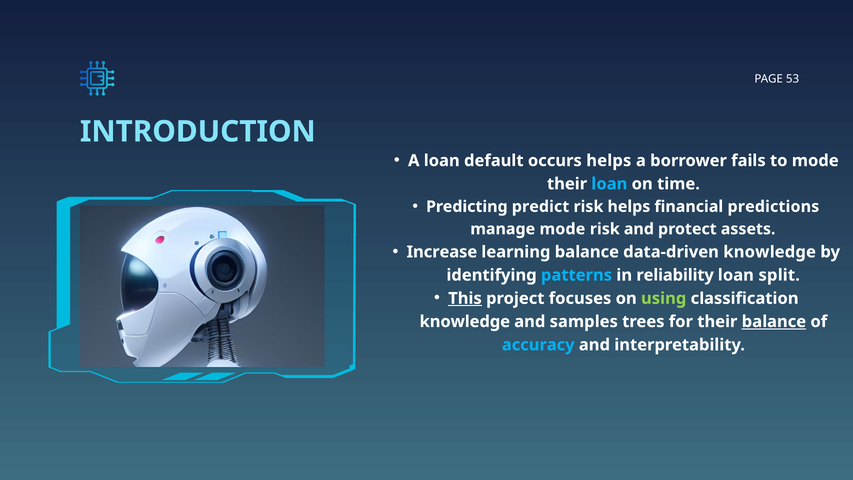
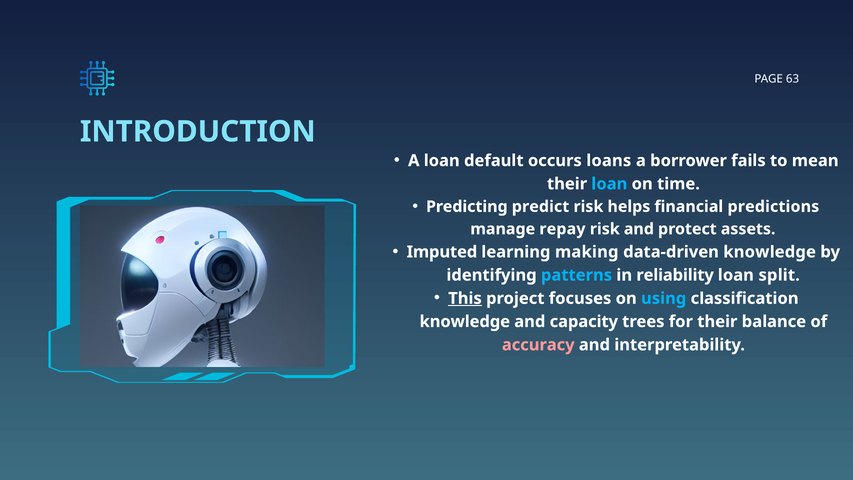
53: 53 -> 63
occurs helps: helps -> loans
to mode: mode -> mean
manage mode: mode -> repay
Increase: Increase -> Imputed
learning balance: balance -> making
using colour: light green -> light blue
samples: samples -> capacity
balance at (774, 322) underline: present -> none
accuracy colour: light blue -> pink
